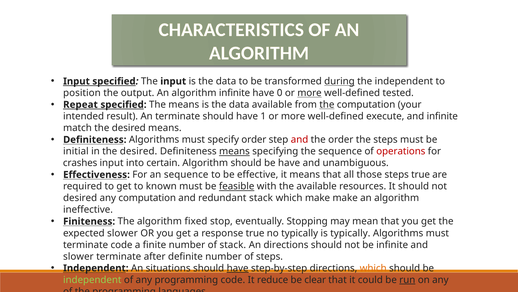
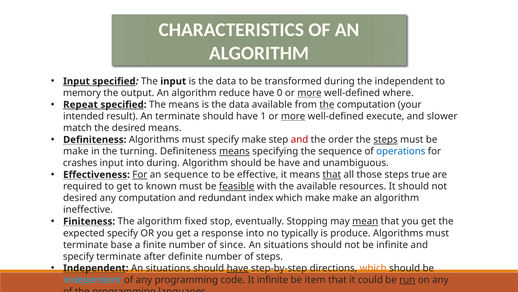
during at (339, 81) underline: present -> none
position: position -> memory
algorithm infinite: infinite -> reduce
tested: tested -> where
more at (293, 116) underline: none -> present
and infinite: infinite -> slower
specify order: order -> make
steps at (385, 139) underline: none -> present
initial at (76, 151): initial -> make
in the desired: desired -> turning
operations colour: red -> blue
into certain: certain -> during
For at (140, 174) underline: none -> present
that at (332, 174) underline: none -> present
redundant stack: stack -> index
mean underline: none -> present
expected slower: slower -> specify
response true: true -> into
is typically: typically -> produce
terminate code: code -> base
of stack: stack -> since
directions at (286, 244): directions -> situations
slower at (78, 256): slower -> specify
independent at (92, 279) colour: light green -> light blue
It reduce: reduce -> infinite
clear: clear -> item
